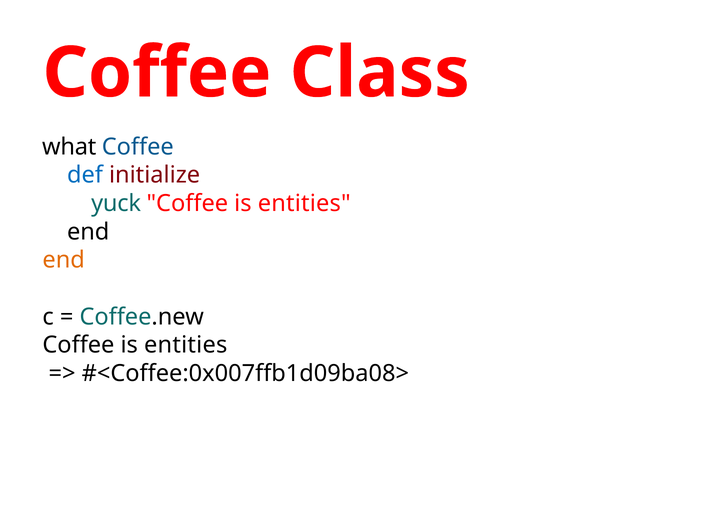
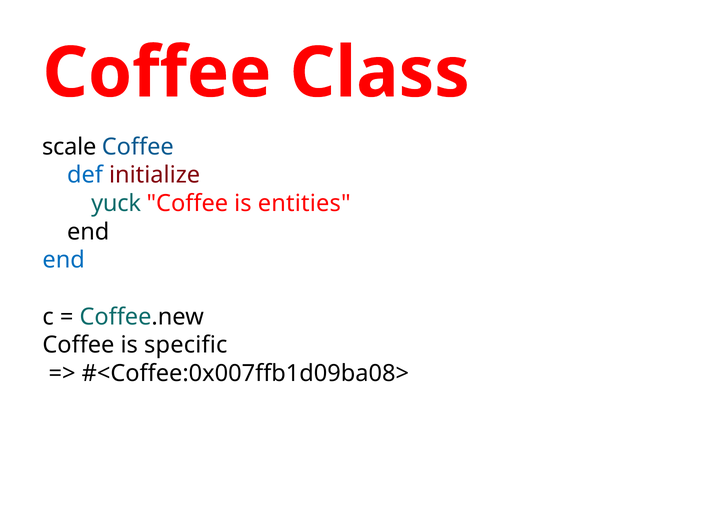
what: what -> scale
end at (64, 260) colour: orange -> blue
entities at (186, 345): entities -> specific
